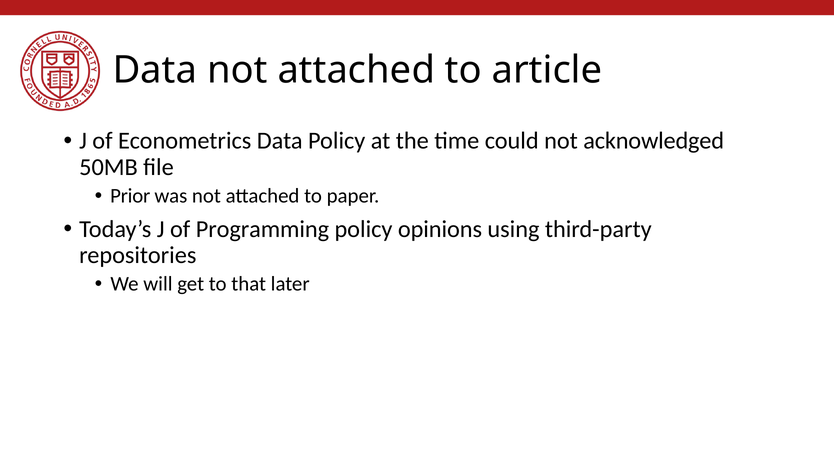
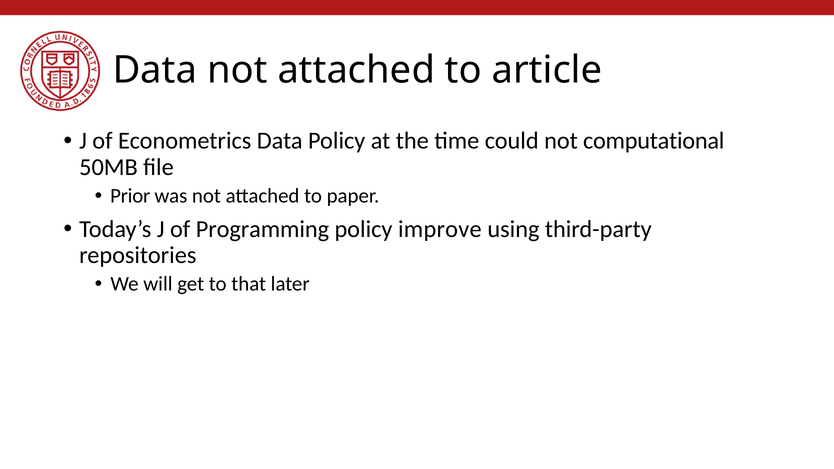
acknowledged: acknowledged -> computational
opinions: opinions -> improve
